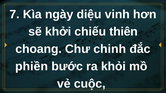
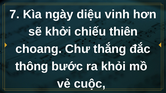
chinh: chinh -> thắng
phiền: phiền -> thông
